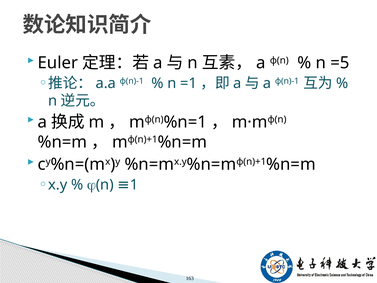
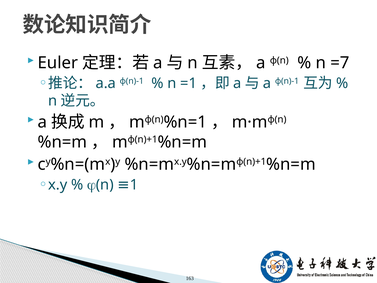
=5: =5 -> =7
